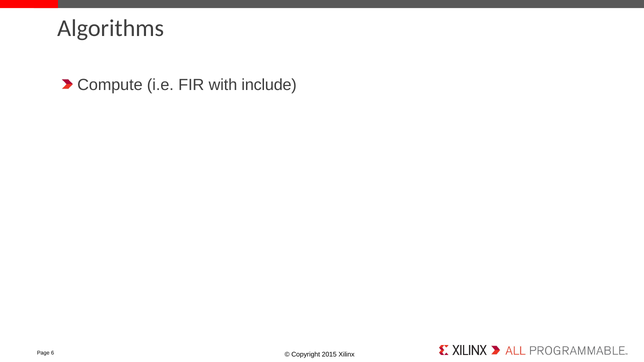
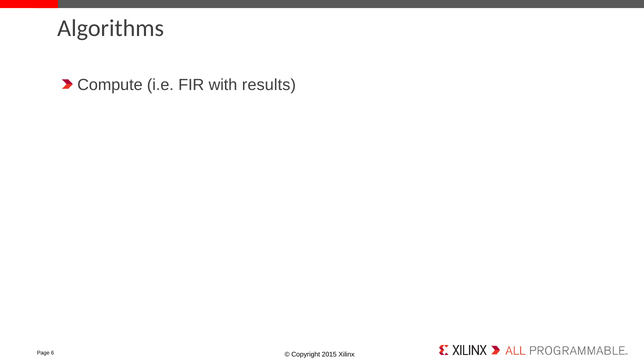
include: include -> results
